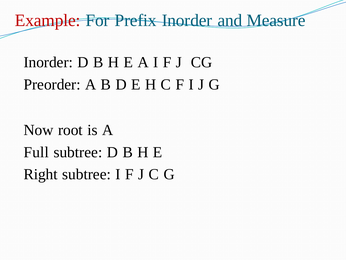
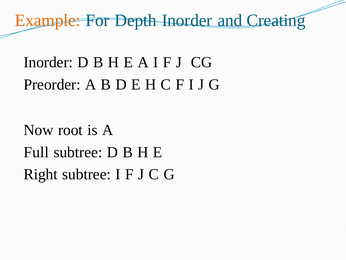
Example colour: red -> orange
Prefix: Prefix -> Depth
Measure: Measure -> Creating
